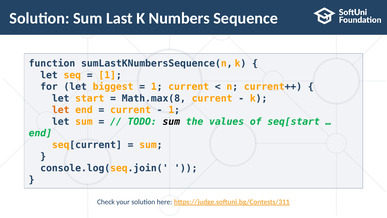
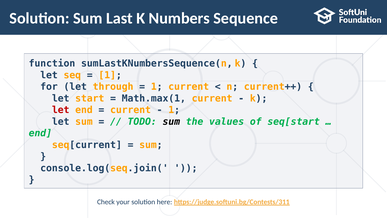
biggest: biggest -> through
Math.max(8: Math.max(8 -> Math.max(1
let at (61, 110) colour: orange -> red
